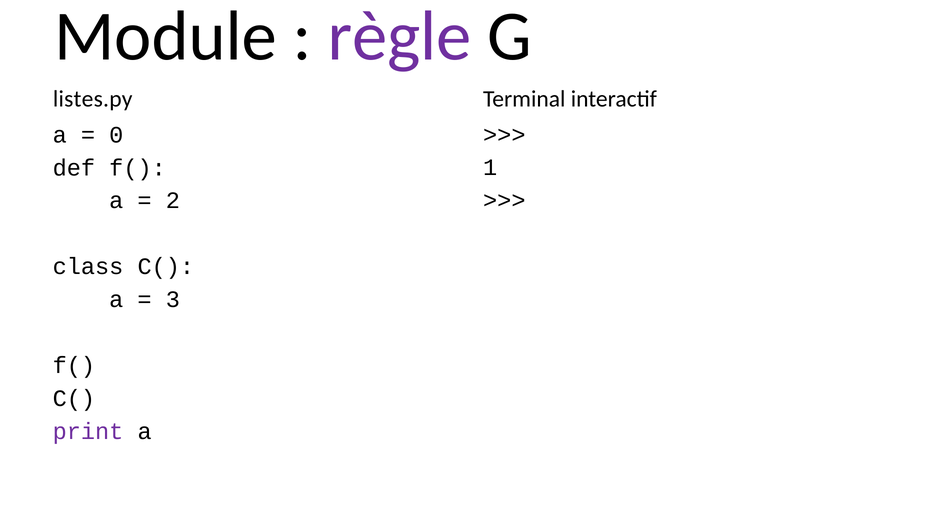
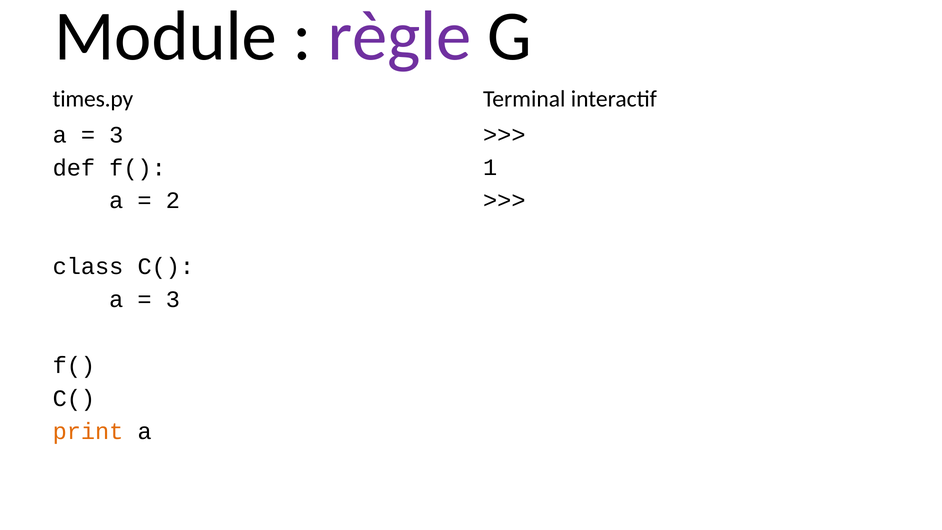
listes.py: listes.py -> times.py
0 at (116, 135): 0 -> 3
print colour: purple -> orange
